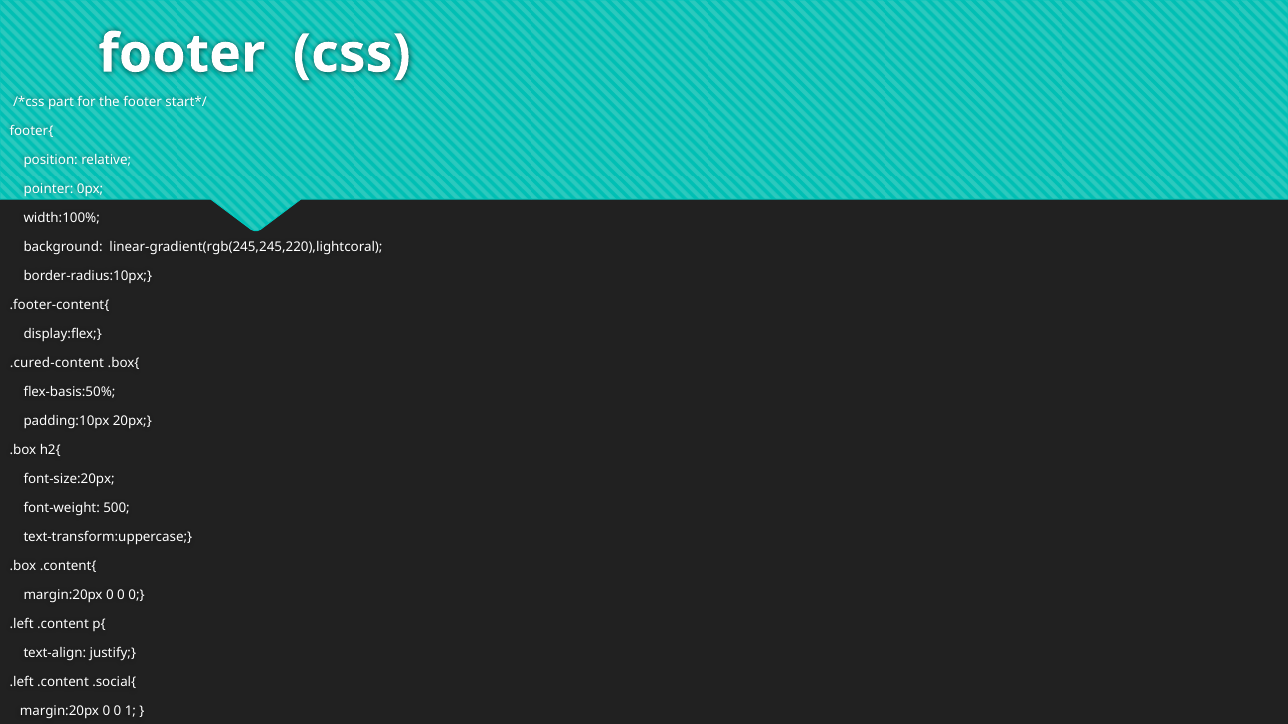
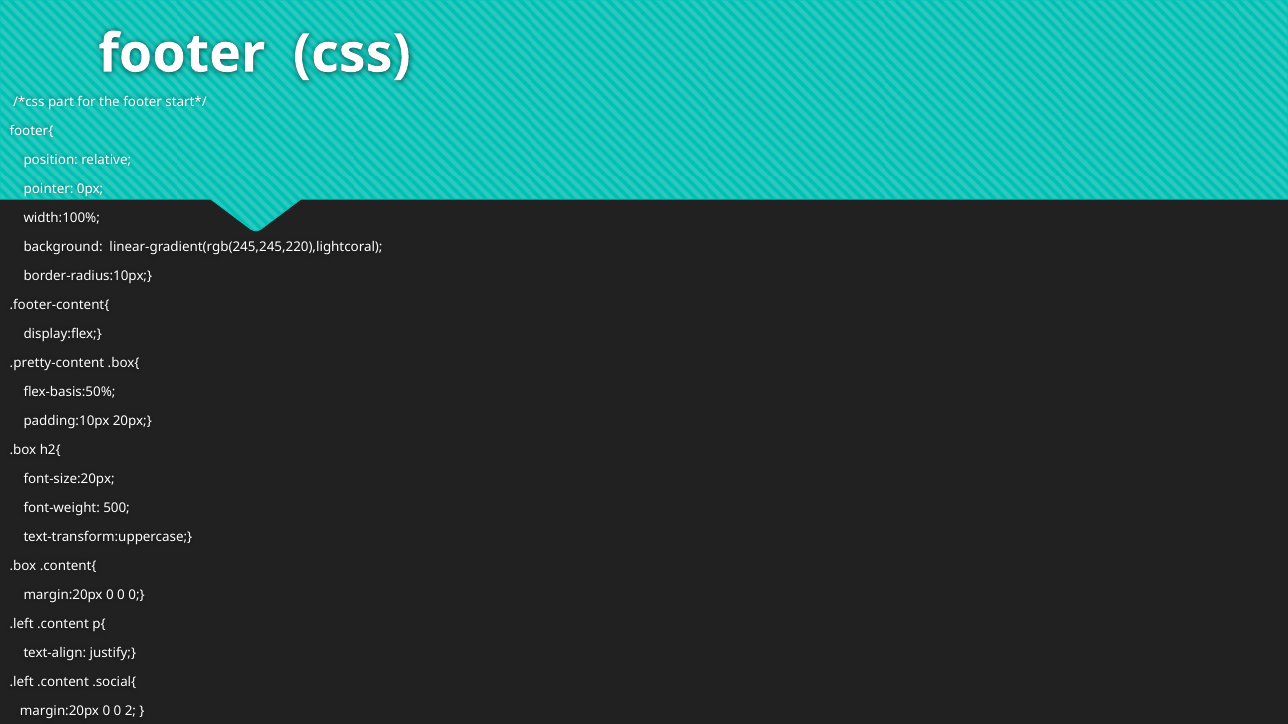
.cured-content: .cured-content -> .pretty-content
1: 1 -> 2
